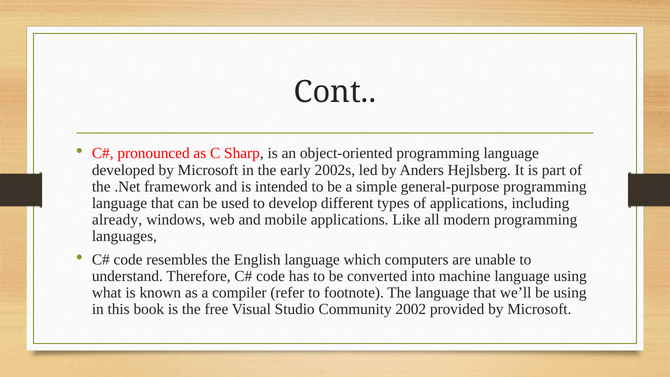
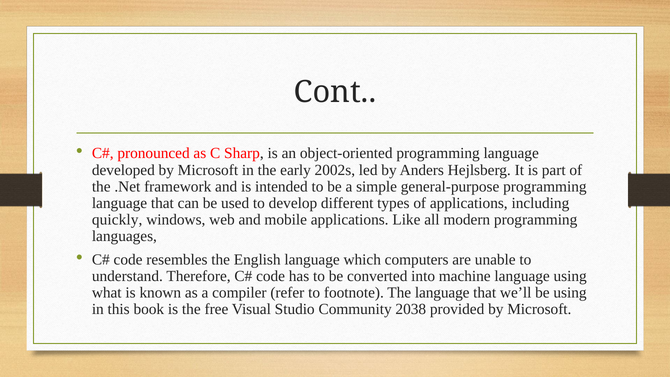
already: already -> quickly
2002: 2002 -> 2038
